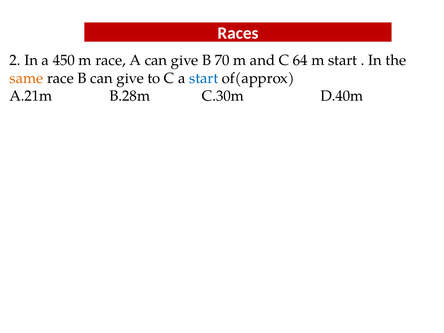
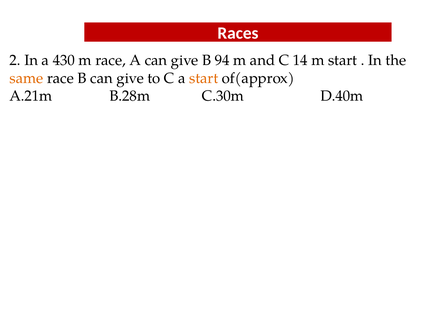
450: 450 -> 430
70: 70 -> 94
64: 64 -> 14
start at (204, 78) colour: blue -> orange
